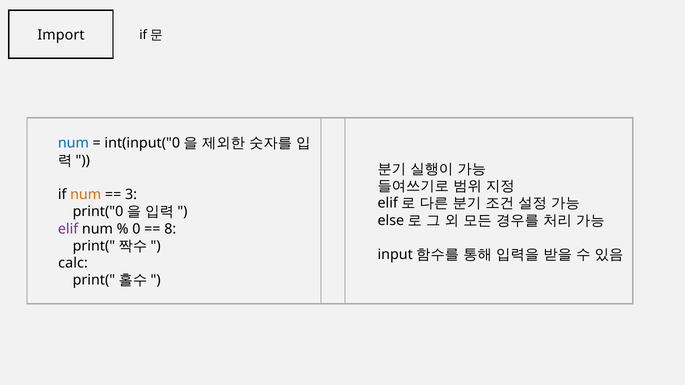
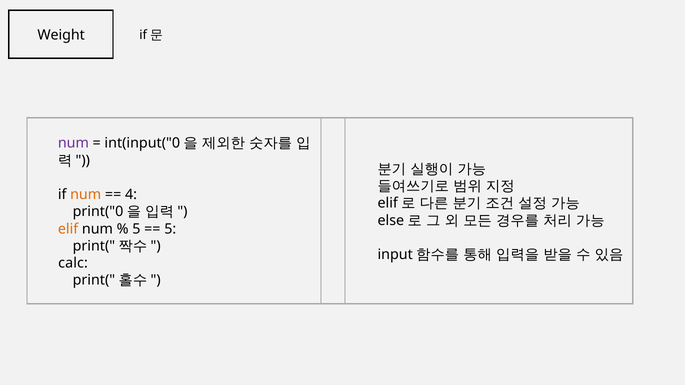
Import: Import -> Weight
num at (73, 143) colour: blue -> purple
3: 3 -> 4
elif colour: purple -> orange
0 at (136, 229): 0 -> 5
8 at (170, 229): 8 -> 5
